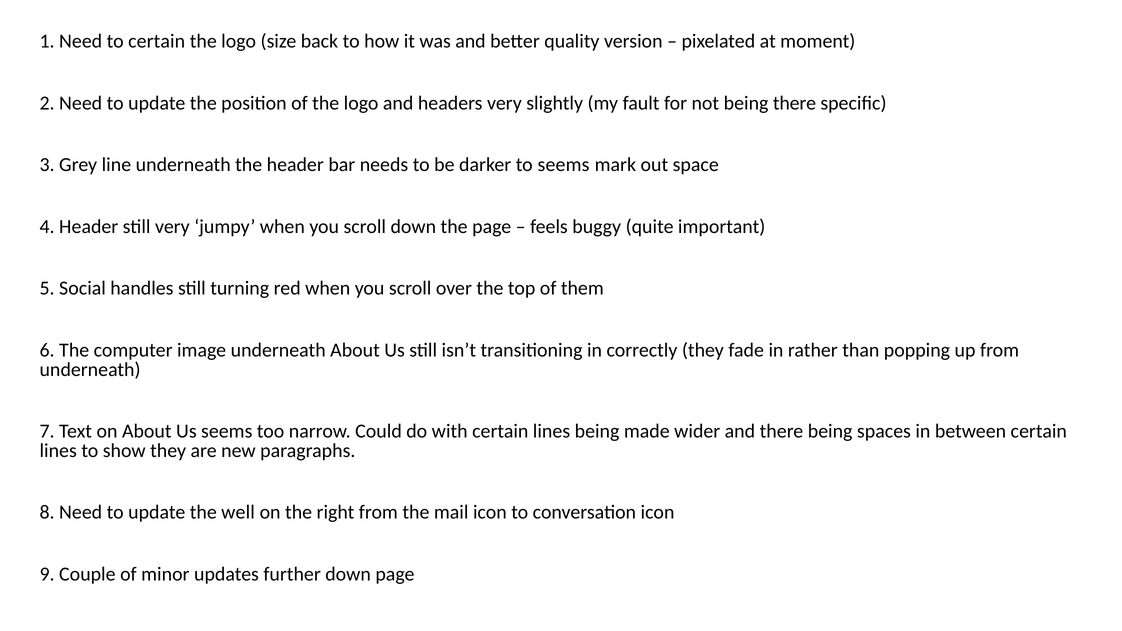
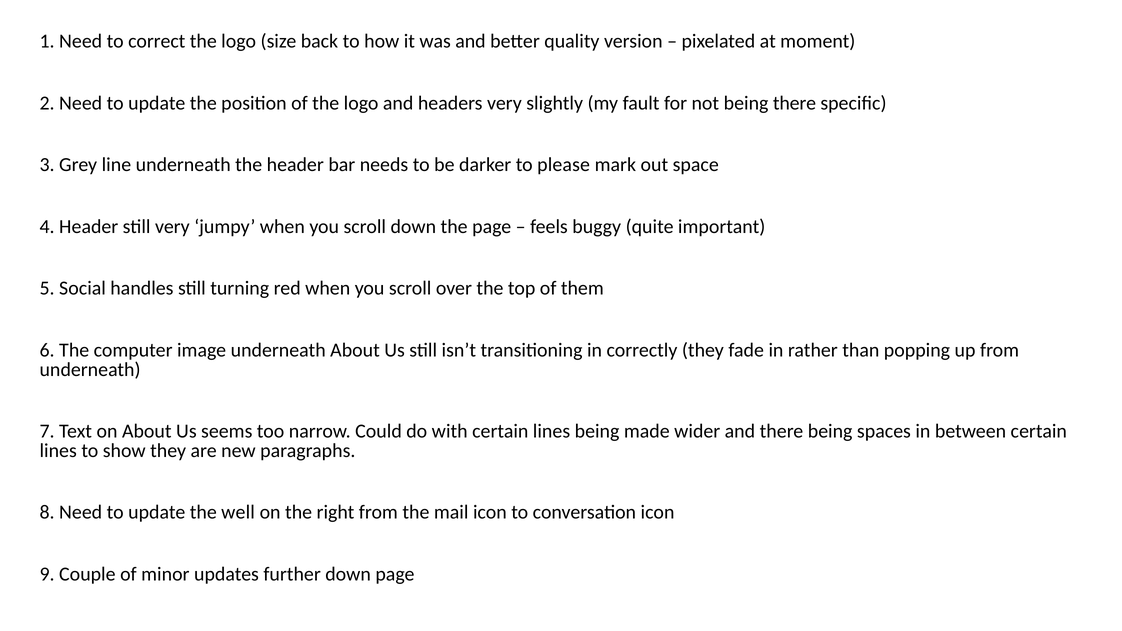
to certain: certain -> correct
to seems: seems -> please
